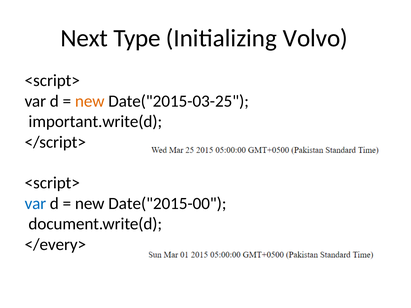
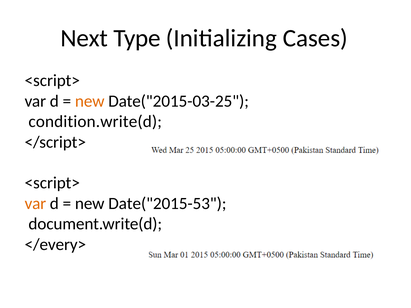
Volvo: Volvo -> Cases
important.write(d: important.write(d -> condition.write(d
var at (35, 204) colour: blue -> orange
Date("2015-00: Date("2015-00 -> Date("2015-53
